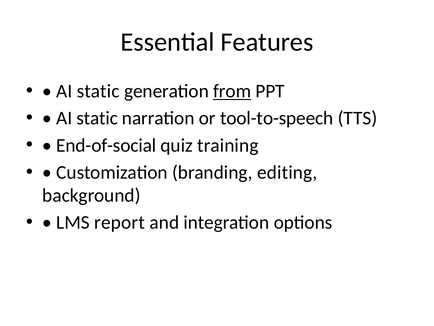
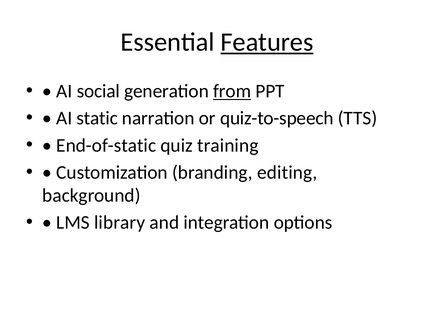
Features underline: none -> present
static at (98, 91): static -> social
tool-to-speech: tool-to-speech -> quiz-to-speech
End-of-social: End-of-social -> End-of-static
report: report -> library
